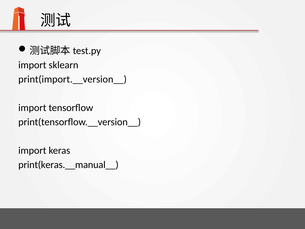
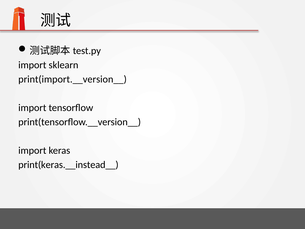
print(keras.__manual__: print(keras.__manual__ -> print(keras.__instead__
